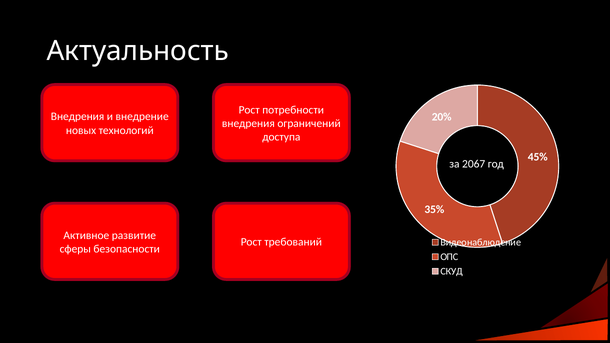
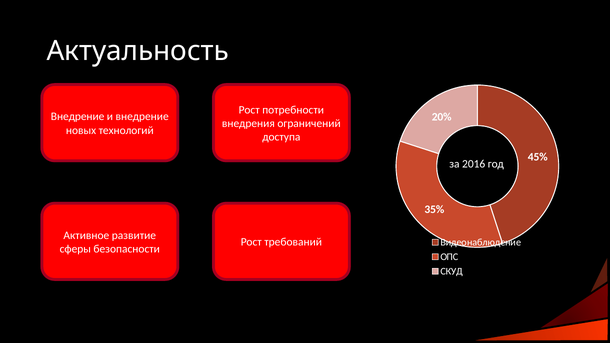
Внедрения at (78, 117): Внедрения -> Внедрение
2067: 2067 -> 2016
